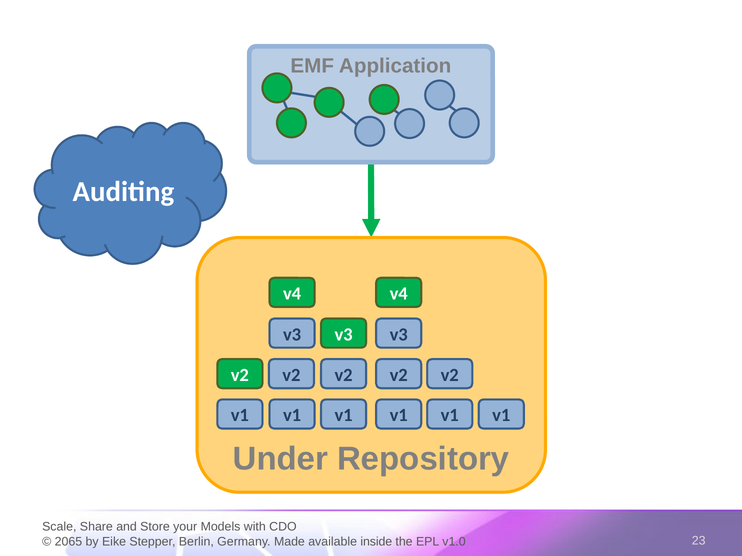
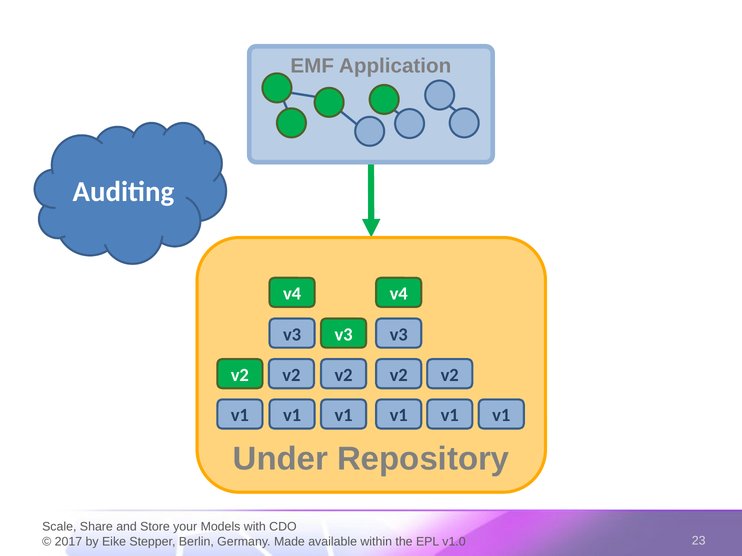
2065: 2065 -> 2017
inside: inside -> within
